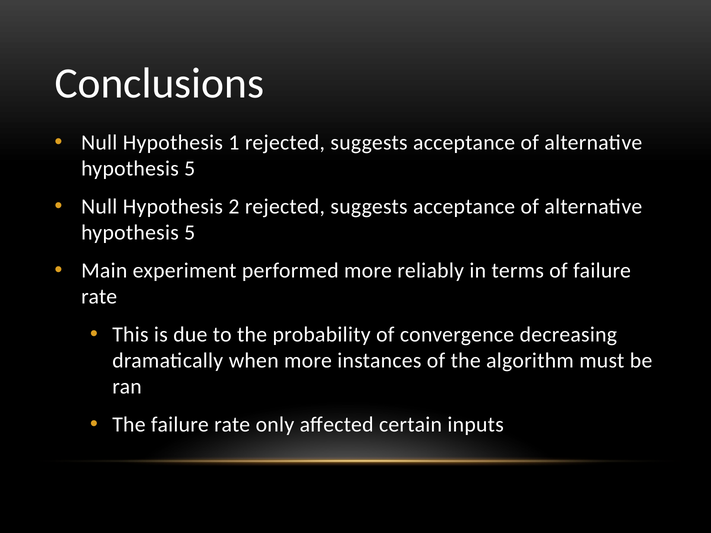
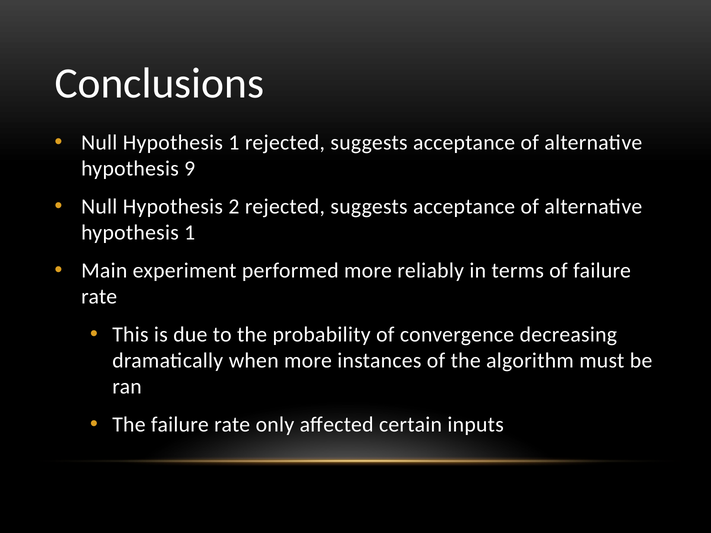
5 at (190, 169): 5 -> 9
5 at (190, 233): 5 -> 1
